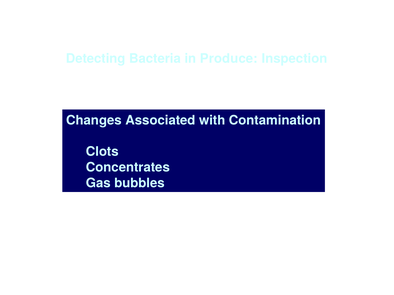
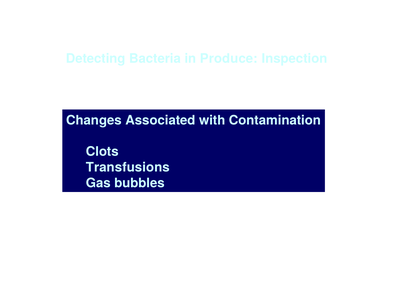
Concentrates: Concentrates -> Transfusions
